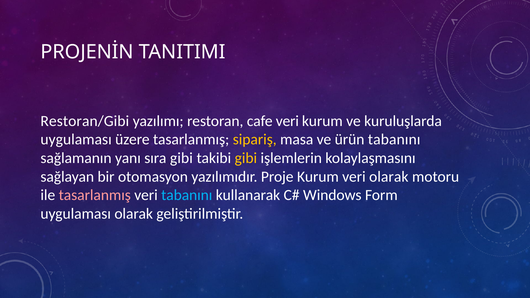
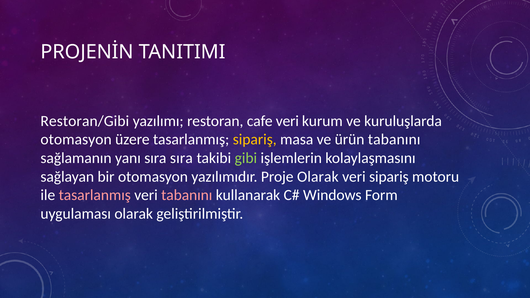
uygulaması at (76, 140): uygulaması -> otomasyon
sıra gibi: gibi -> sıra
gibi at (246, 158) colour: yellow -> light green
Proje Kurum: Kurum -> Olarak
veri olarak: olarak -> sipariş
tabanını at (187, 195) colour: light blue -> pink
